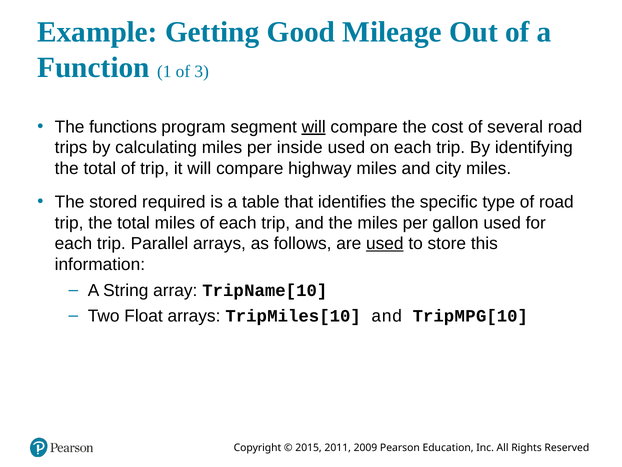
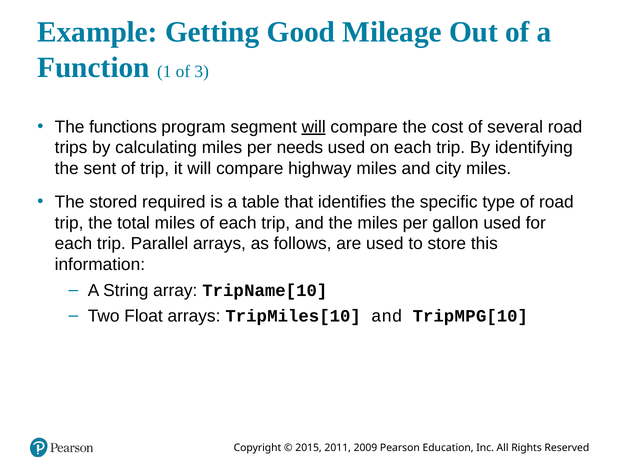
inside: inside -> needs
total at (100, 168): total -> sent
used at (385, 243) underline: present -> none
